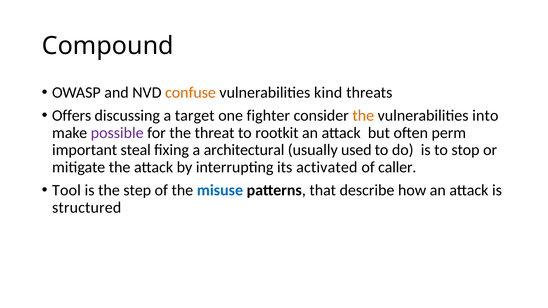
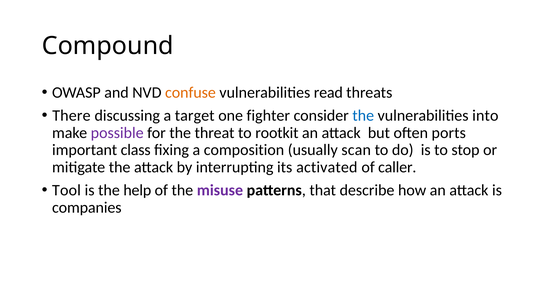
kind: kind -> read
Offers: Offers -> There
the at (363, 116) colour: orange -> blue
perm: perm -> ports
steal: steal -> class
architectural: architectural -> composition
used: used -> scan
step: step -> help
misuse colour: blue -> purple
structured: structured -> companies
